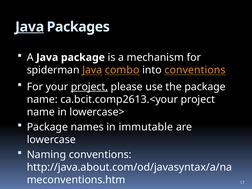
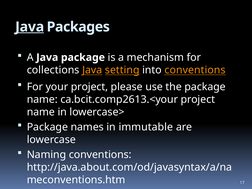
spiderman: spiderman -> collections
combo: combo -> setting
project at (89, 87) underline: present -> none
